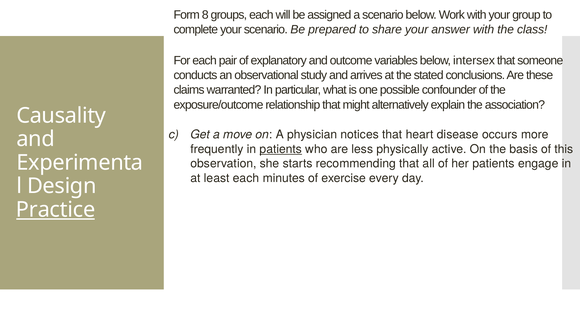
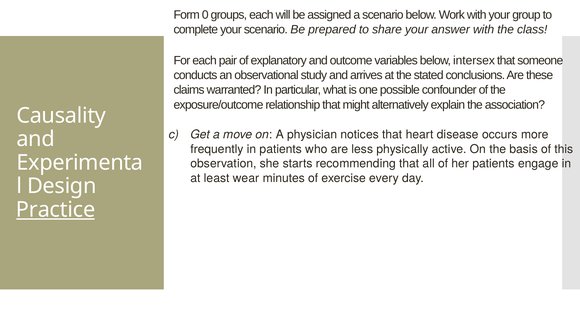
8: 8 -> 0
patients at (281, 149) underline: present -> none
least each: each -> wear
